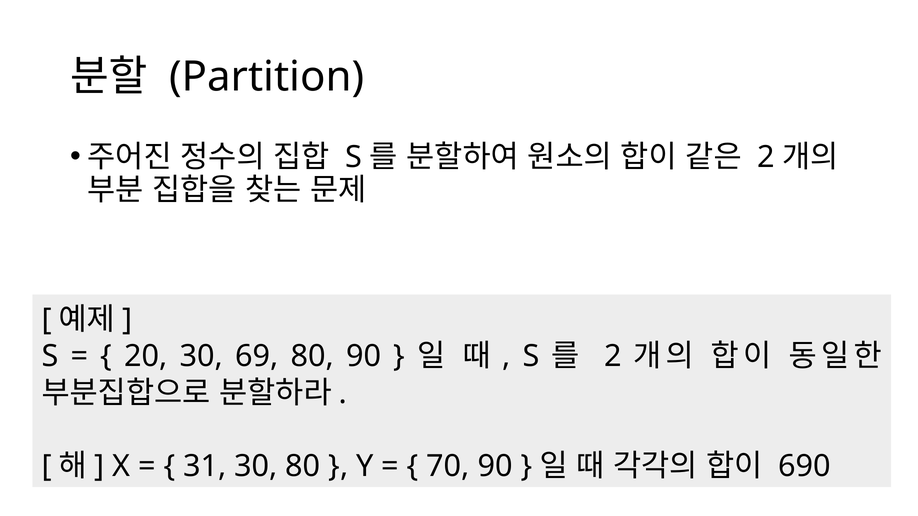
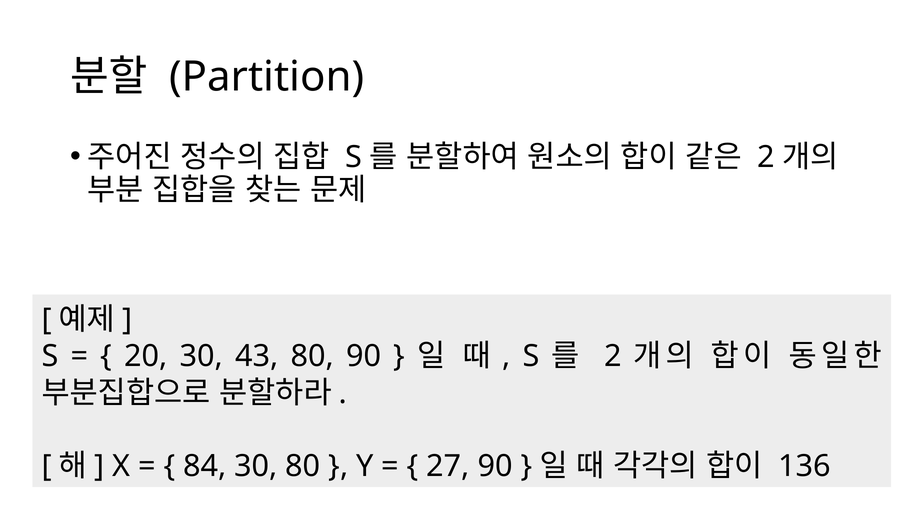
69: 69 -> 43
31: 31 -> 84
70: 70 -> 27
690: 690 -> 136
